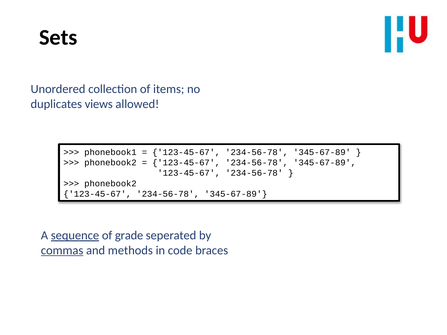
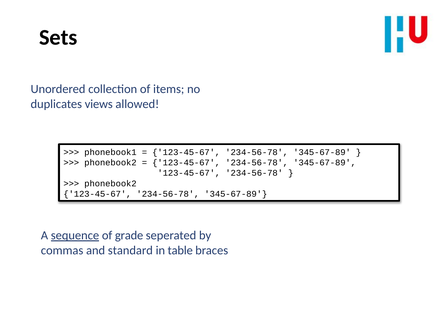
commas underline: present -> none
methods: methods -> standard
code: code -> table
